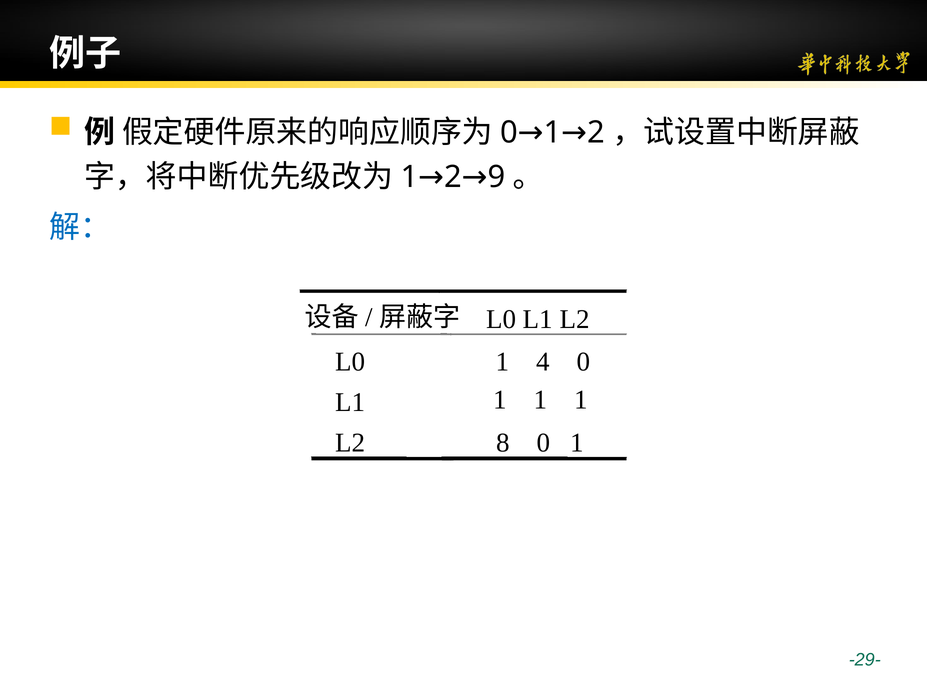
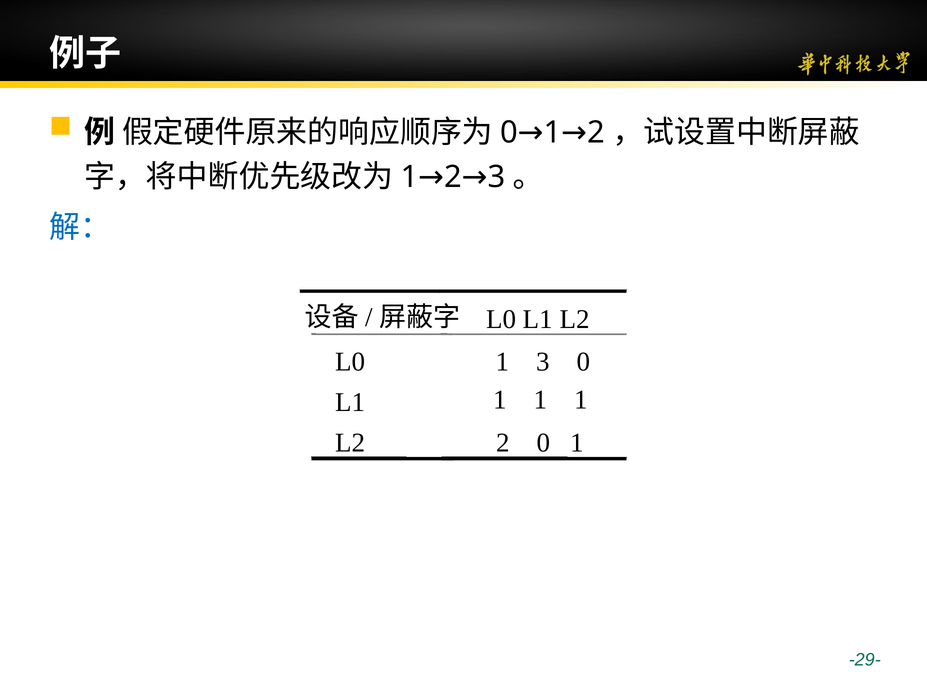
9 at (497, 177): 9 -> 3
1 4: 4 -> 3
L2 8: 8 -> 2
